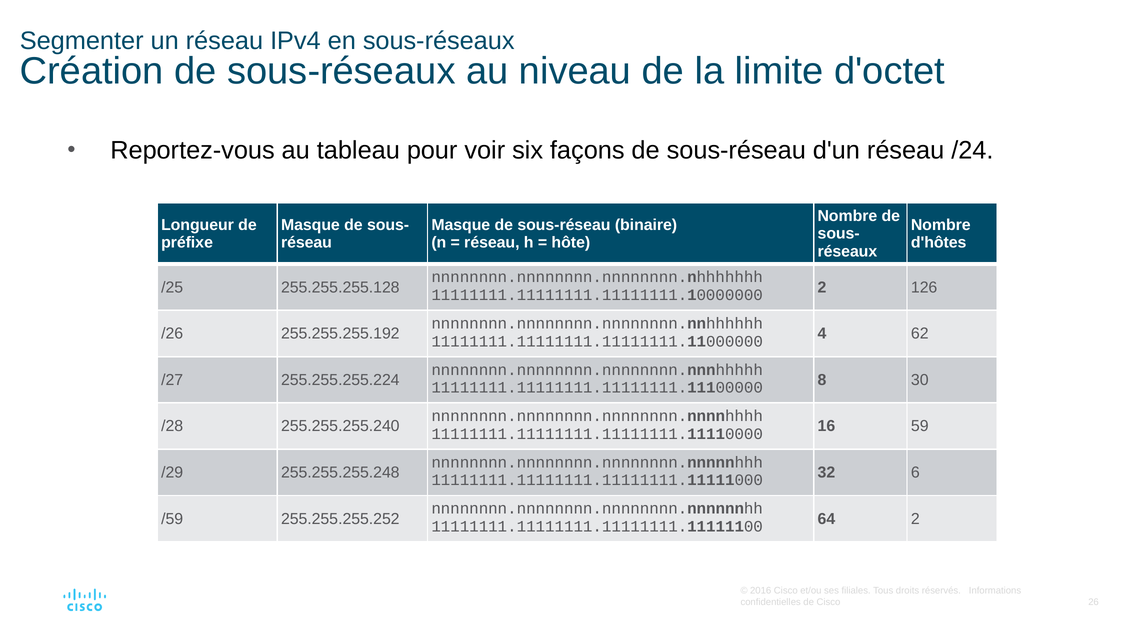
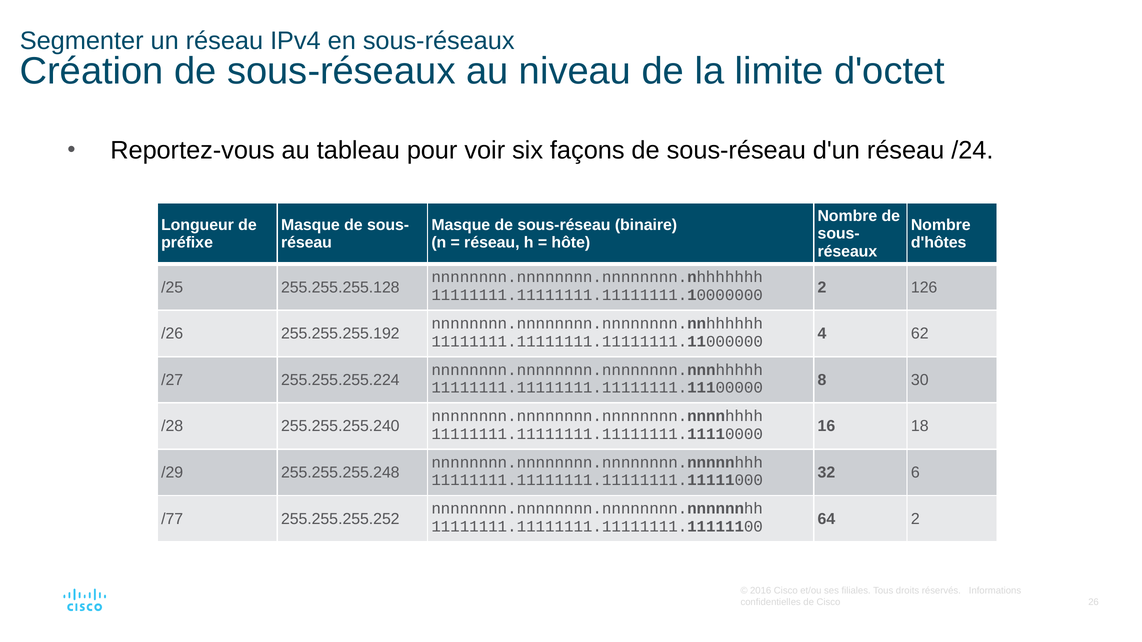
59: 59 -> 18
/59: /59 -> /77
